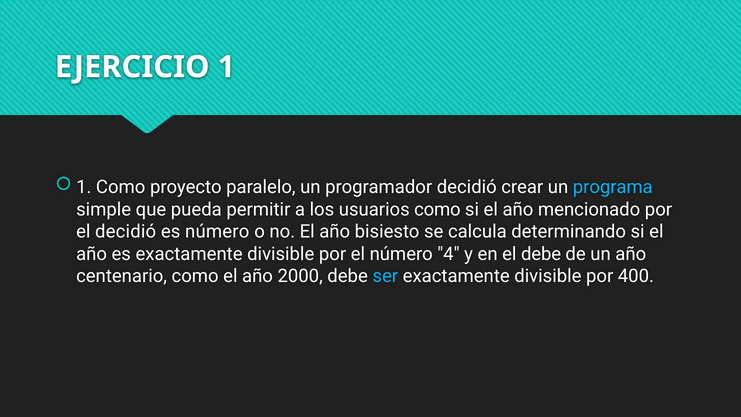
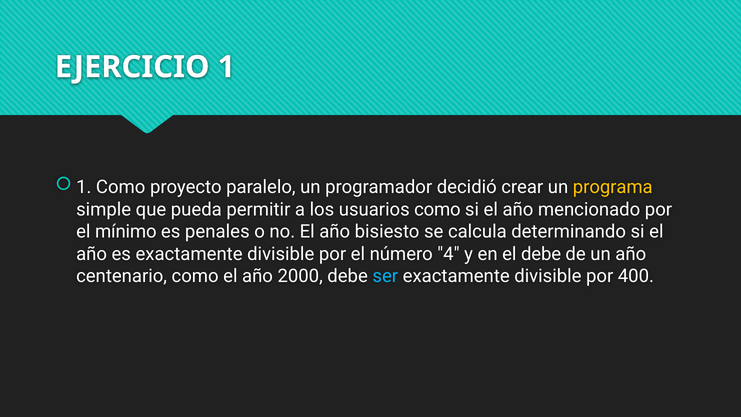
programa colour: light blue -> yellow
el decidió: decidió -> mínimo
es número: número -> penales
